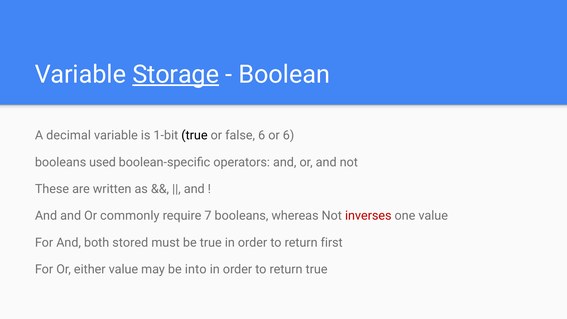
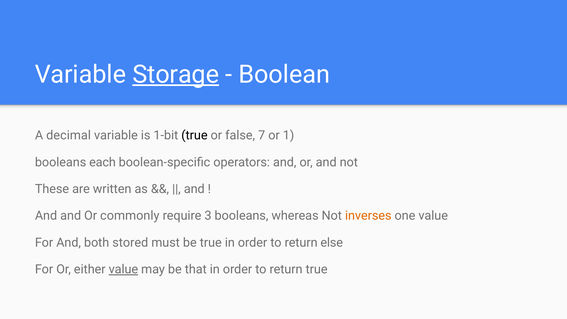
false 6: 6 -> 7
or 6: 6 -> 1
used: used -> each
7: 7 -> 3
inverses colour: red -> orange
first: first -> else
value at (123, 269) underline: none -> present
into: into -> that
